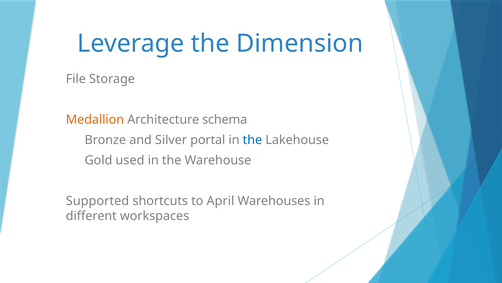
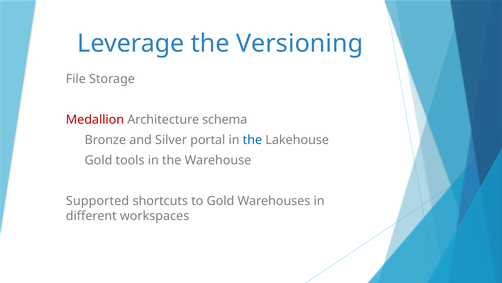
Dimension: Dimension -> Versioning
Medallion colour: orange -> red
used: used -> tools
to April: April -> Gold
